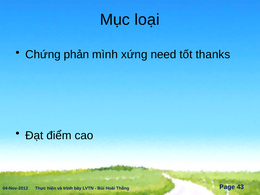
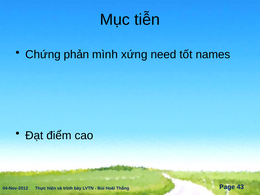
loại: loại -> tiễn
thanks: thanks -> names
